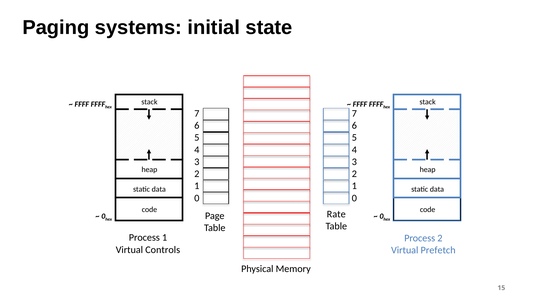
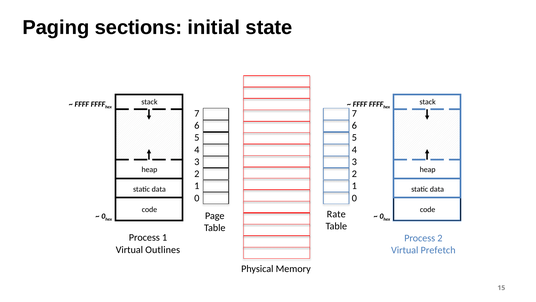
systems: systems -> sections
Controls: Controls -> Outlines
